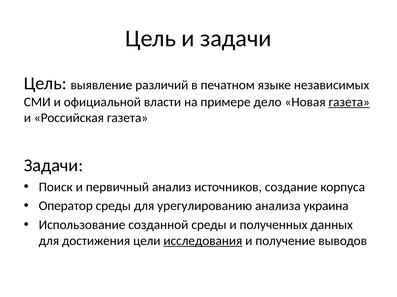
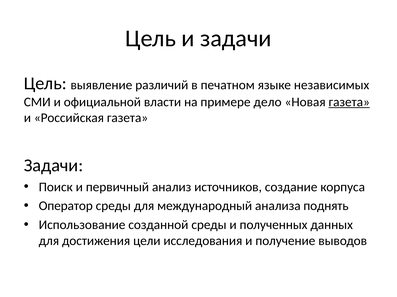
урегулированию: урегулированию -> международный
украина: украина -> поднять
исследования underline: present -> none
